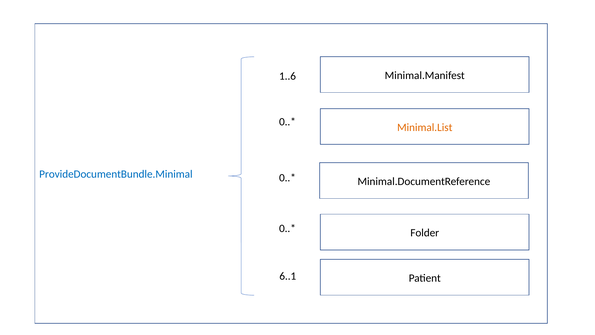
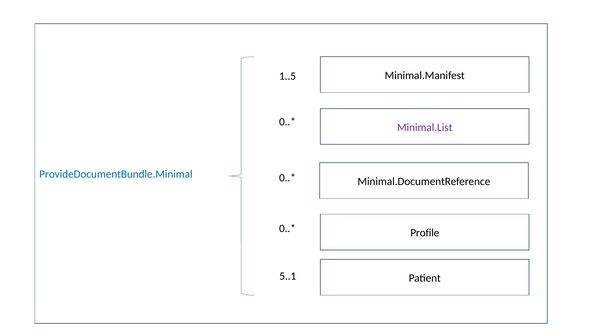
1..6: 1..6 -> 1..5
Minimal.List colour: orange -> purple
Folder: Folder -> Profile
6..1: 6..1 -> 5..1
